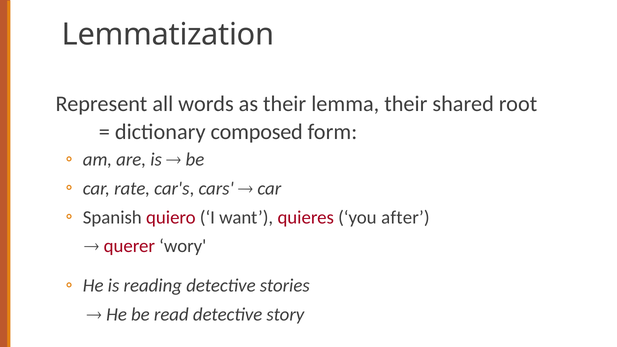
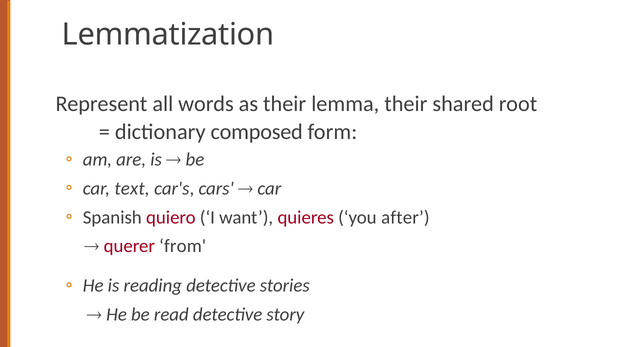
rate: rate -> text
wory: wory -> from
